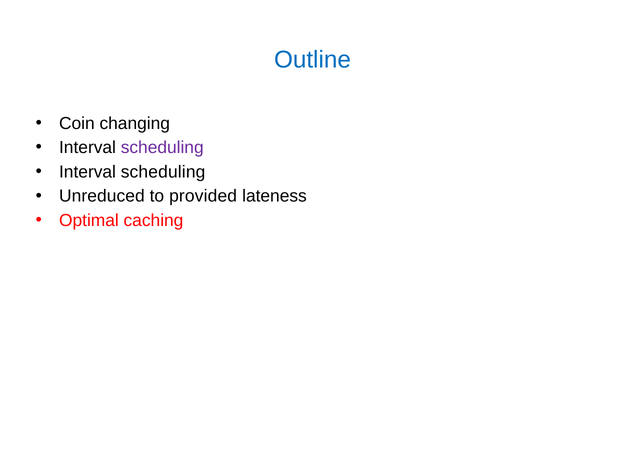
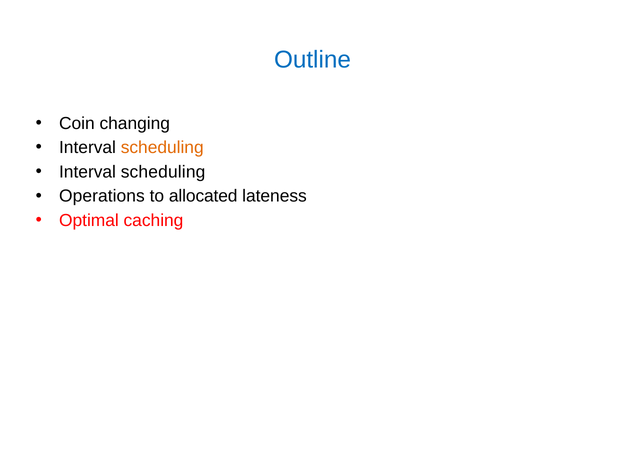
scheduling at (162, 148) colour: purple -> orange
Unreduced: Unreduced -> Operations
provided: provided -> allocated
